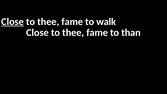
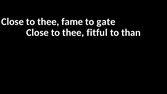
Close at (13, 22) underline: present -> none
walk: walk -> gate
fame at (97, 33): fame -> fitful
